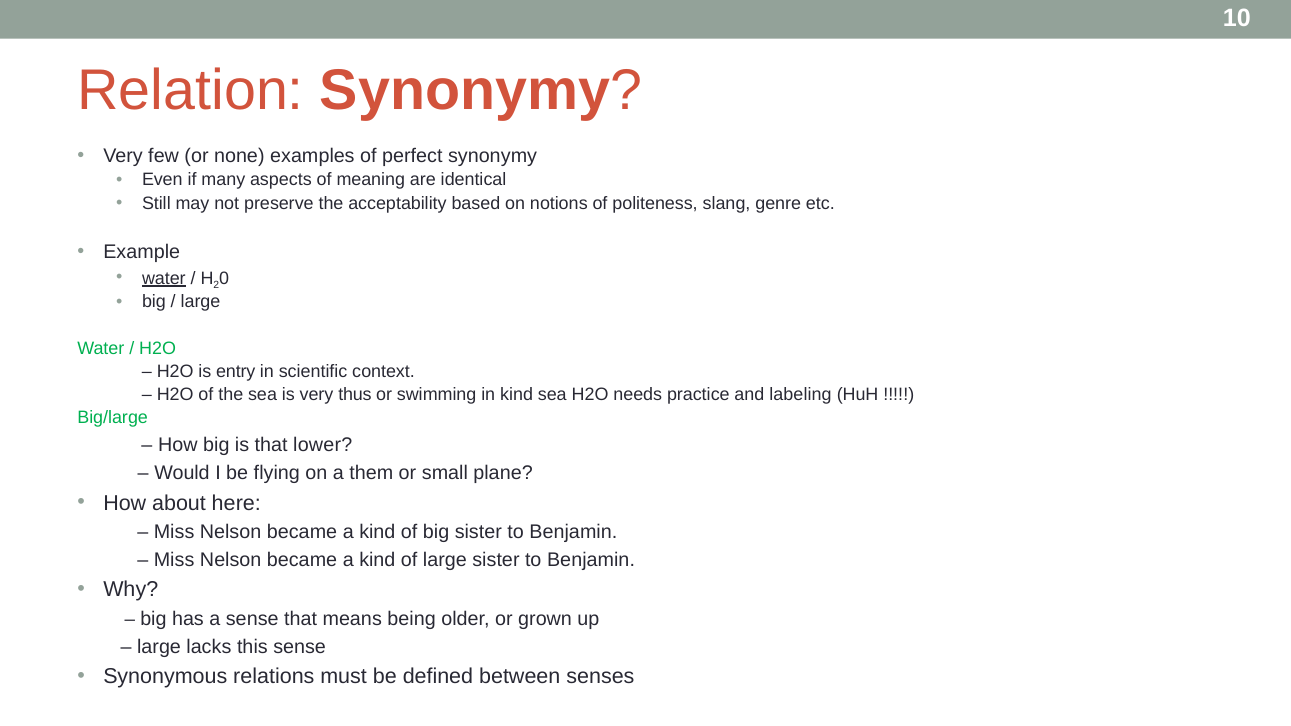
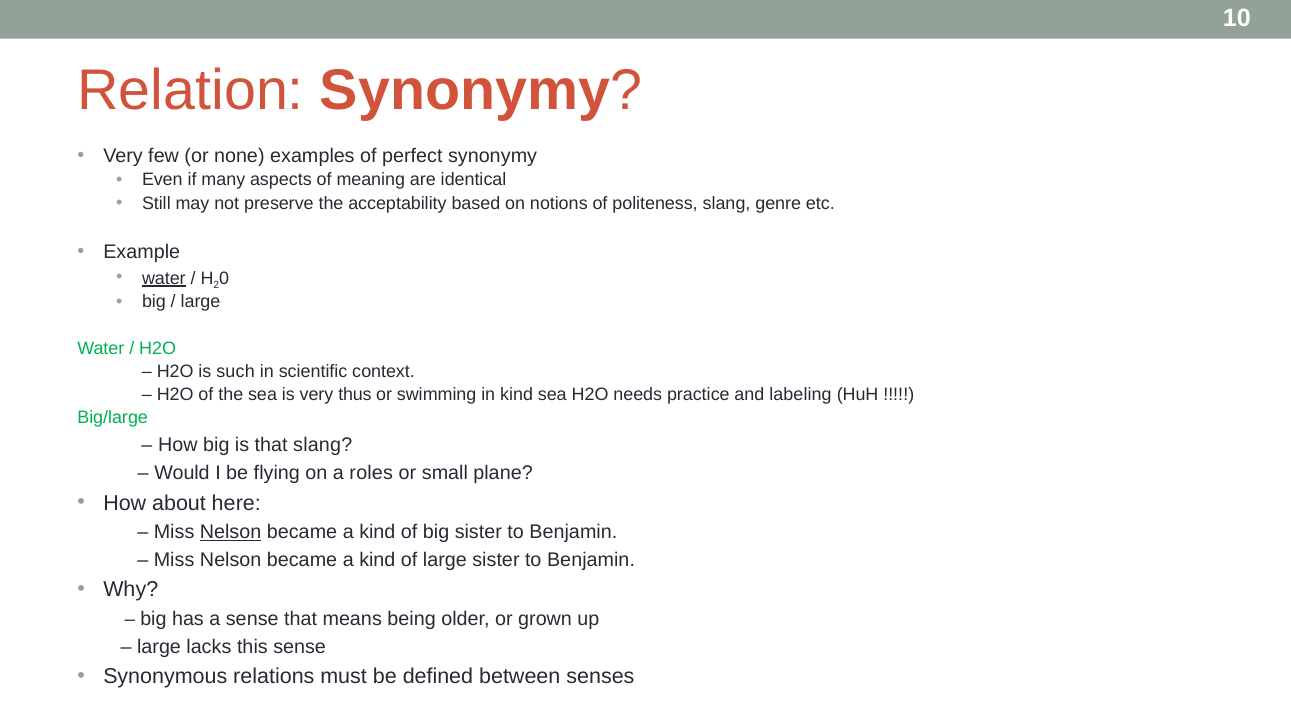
entry: entry -> such
that lower: lower -> slang
them: them -> roles
Nelson at (231, 532) underline: none -> present
